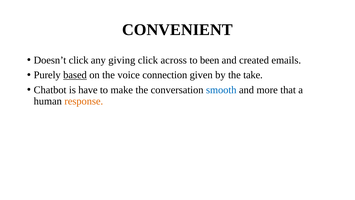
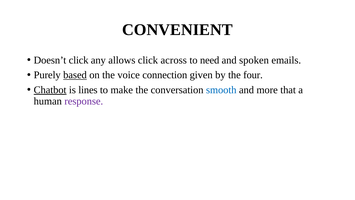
giving: giving -> allows
been: been -> need
created: created -> spoken
take: take -> four
Chatbot underline: none -> present
have: have -> lines
response colour: orange -> purple
